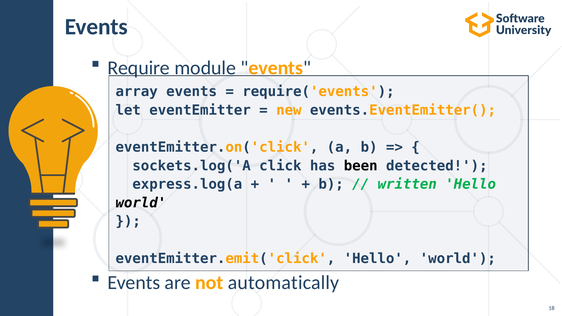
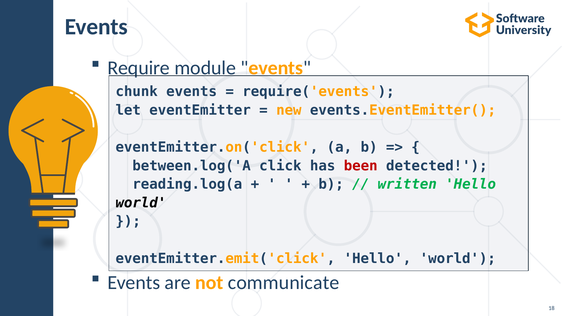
array: array -> chunk
sockets.log('A: sockets.log('A -> between.log('A
been colour: black -> red
express.log(a: express.log(a -> reading.log(a
automatically: automatically -> communicate
